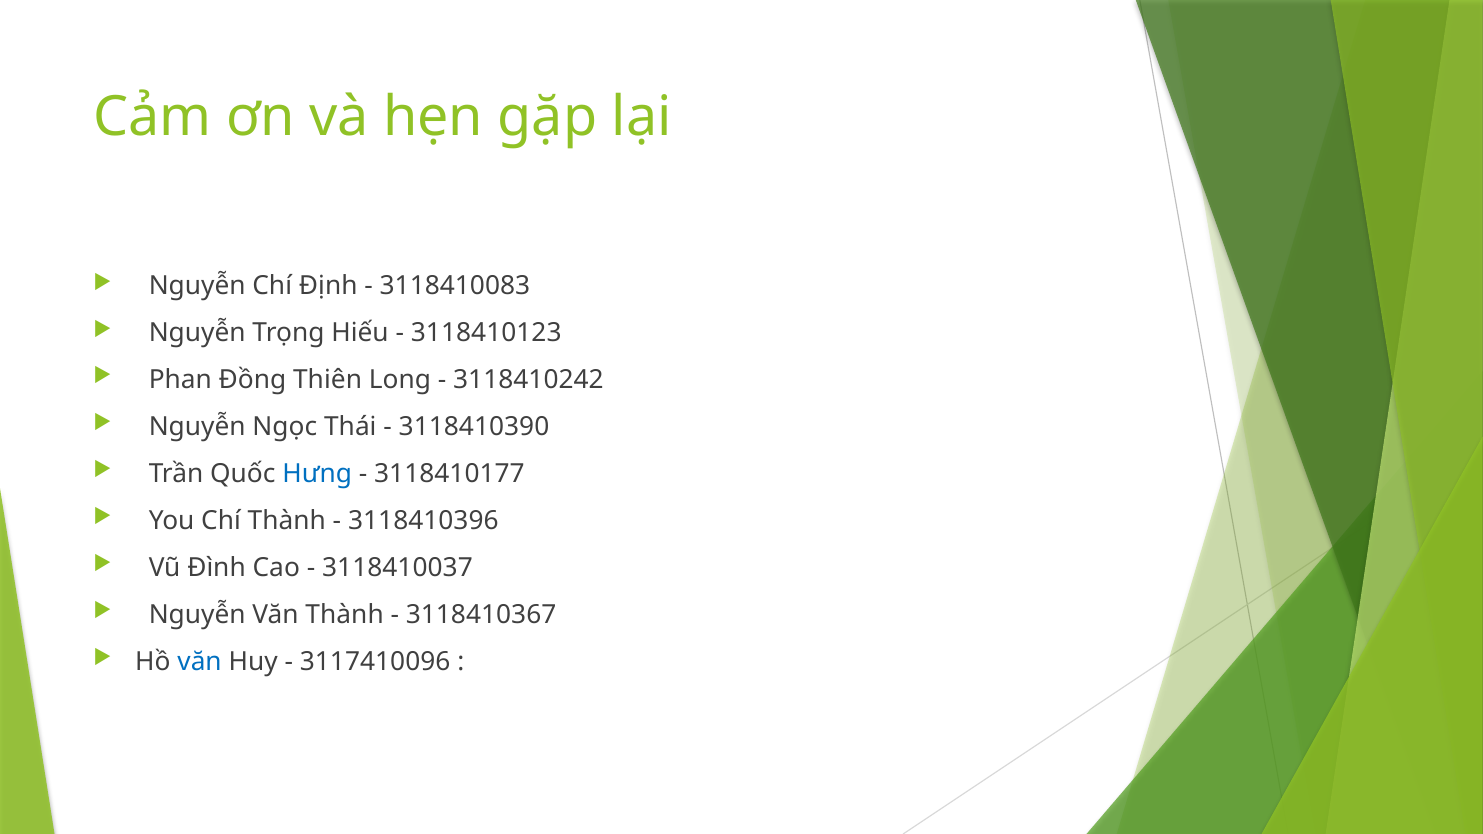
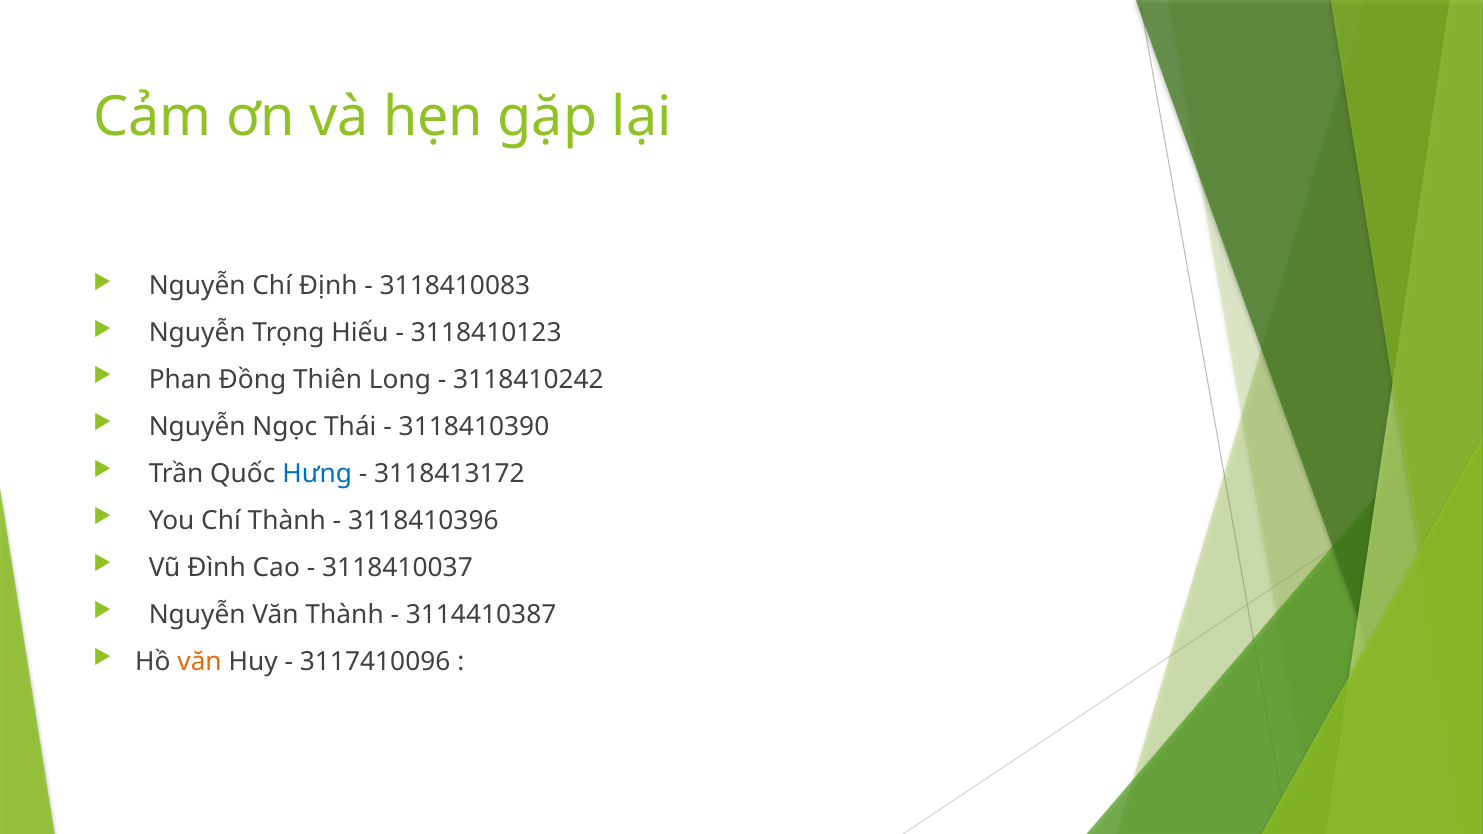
3118410177: 3118410177 -> 3118413172
3118410367: 3118410367 -> 3114410387
văn at (200, 662) colour: blue -> orange
